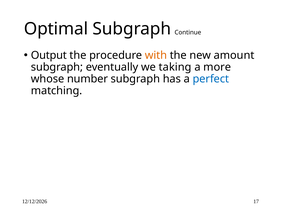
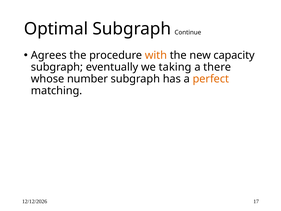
Output: Output -> Agrees
amount: amount -> capacity
more: more -> there
perfect colour: blue -> orange
